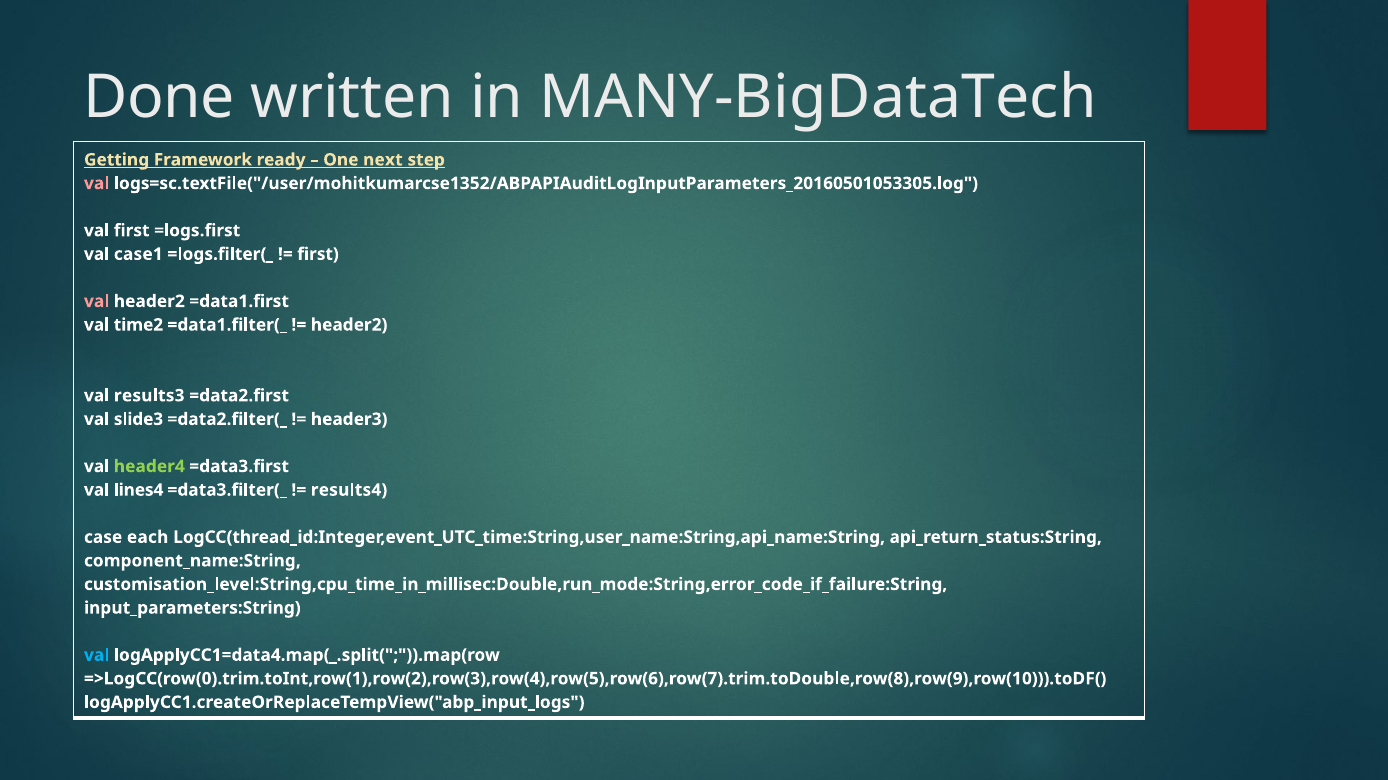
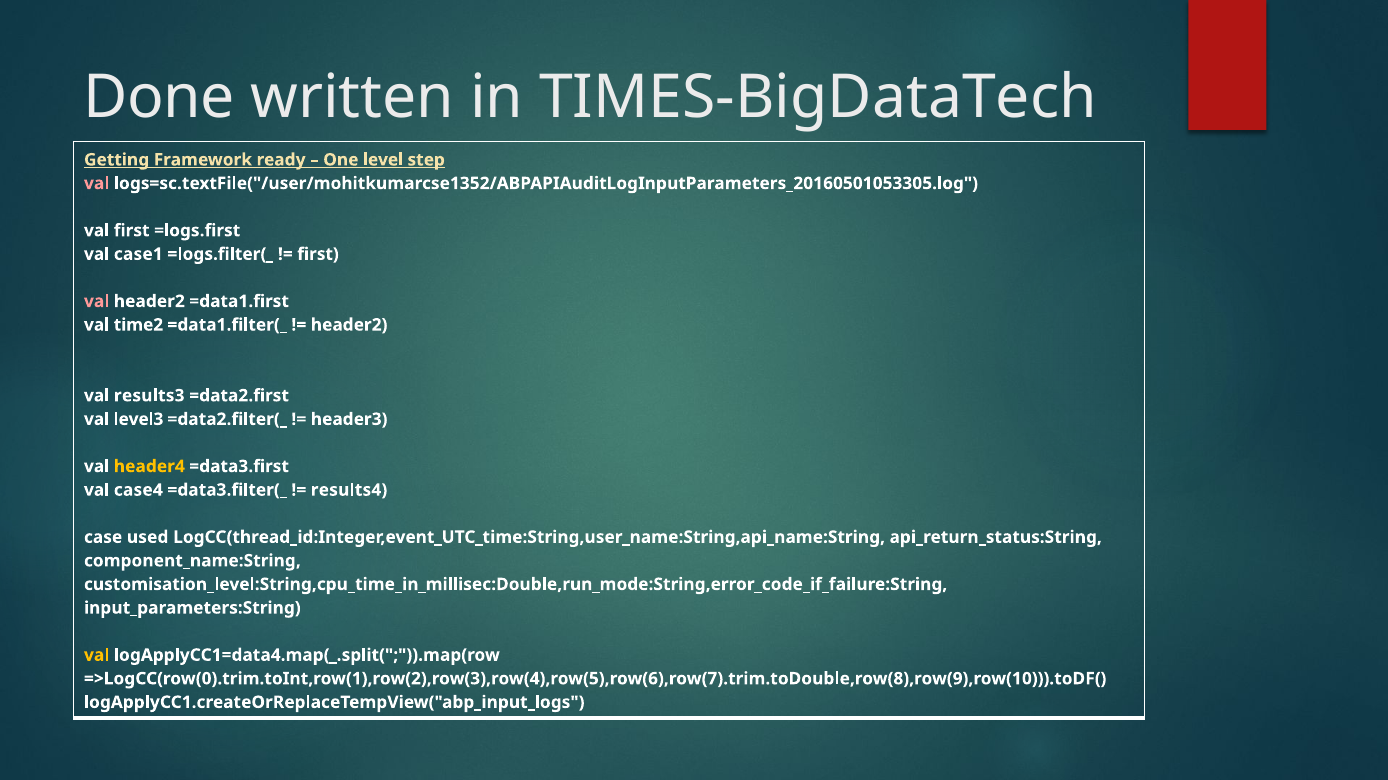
MANY-BigDataTech: MANY-BigDataTech -> TIMES-BigDataTech
next: next -> level
slide3: slide3 -> level3
header4 colour: light green -> yellow
lines4: lines4 -> case4
each: each -> used
val at (97, 656) colour: light blue -> yellow
